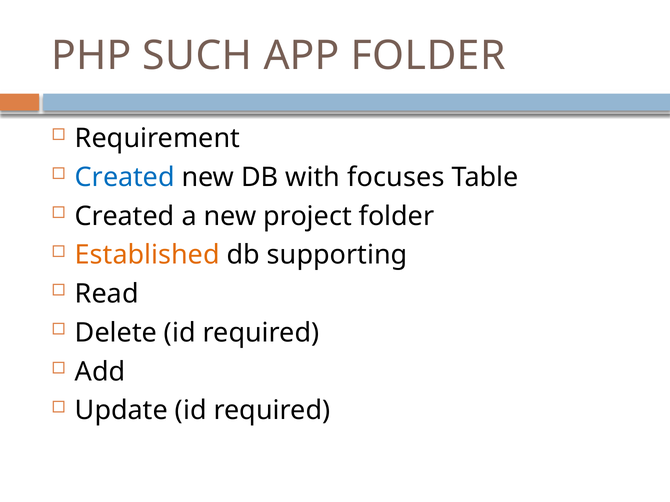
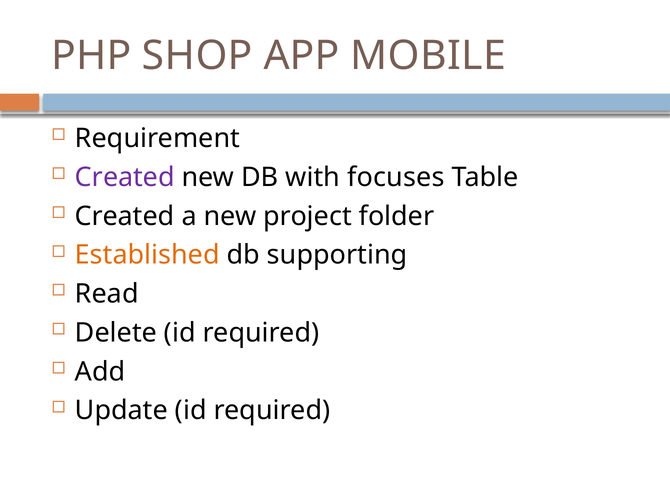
SUCH: SUCH -> SHOP
APP FOLDER: FOLDER -> MOBILE
Created at (125, 178) colour: blue -> purple
